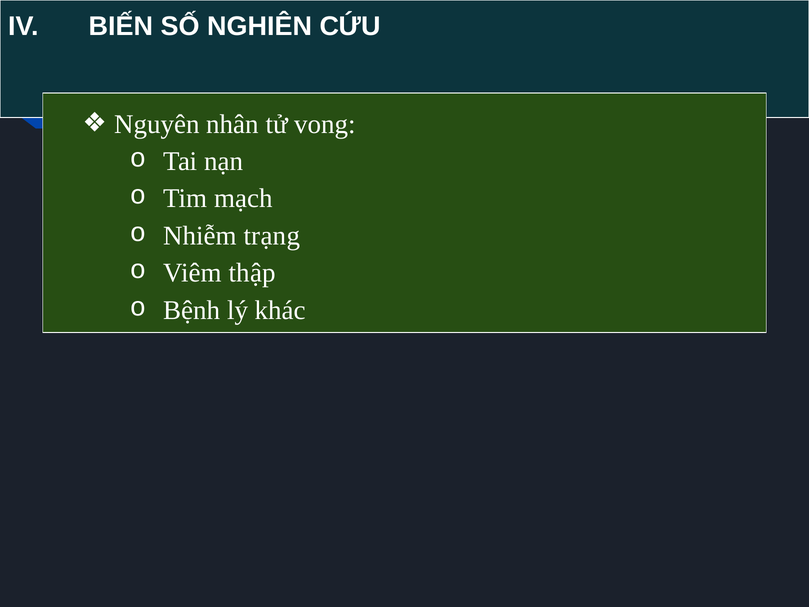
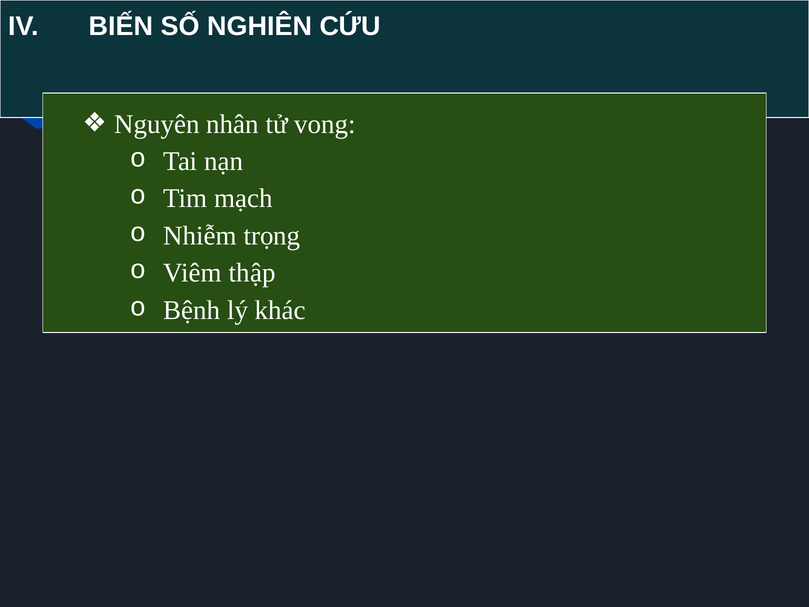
trạng: trạng -> trọng
